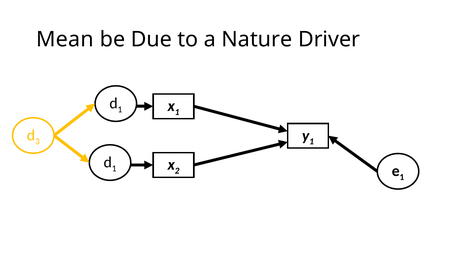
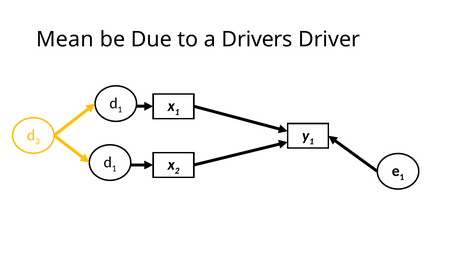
Nature: Nature -> Drivers
